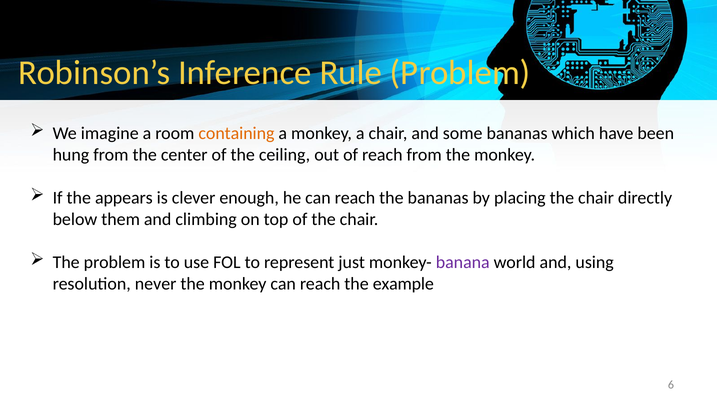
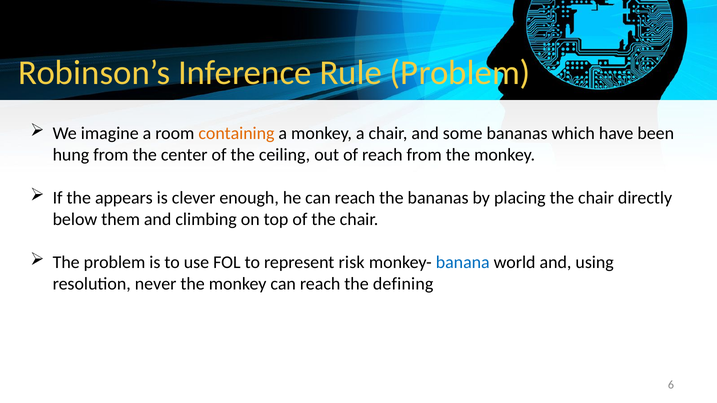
just: just -> risk
banana colour: purple -> blue
example: example -> defining
